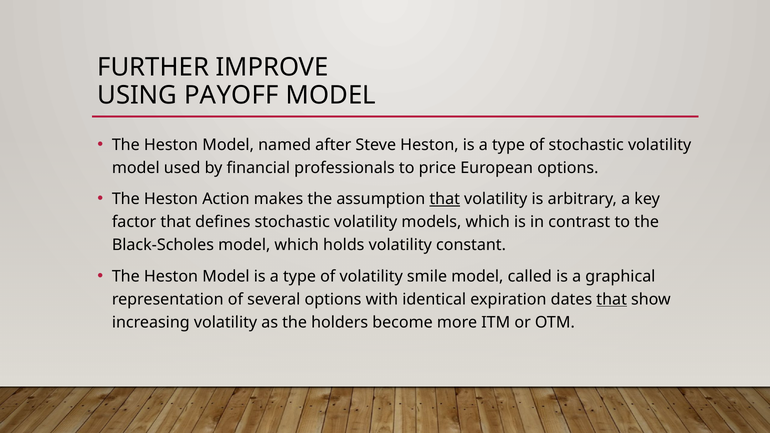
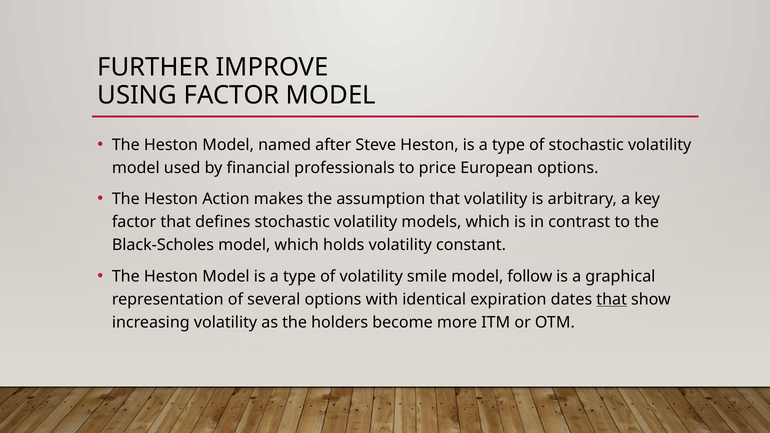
USING PAYOFF: PAYOFF -> FACTOR
that at (445, 199) underline: present -> none
called: called -> follow
